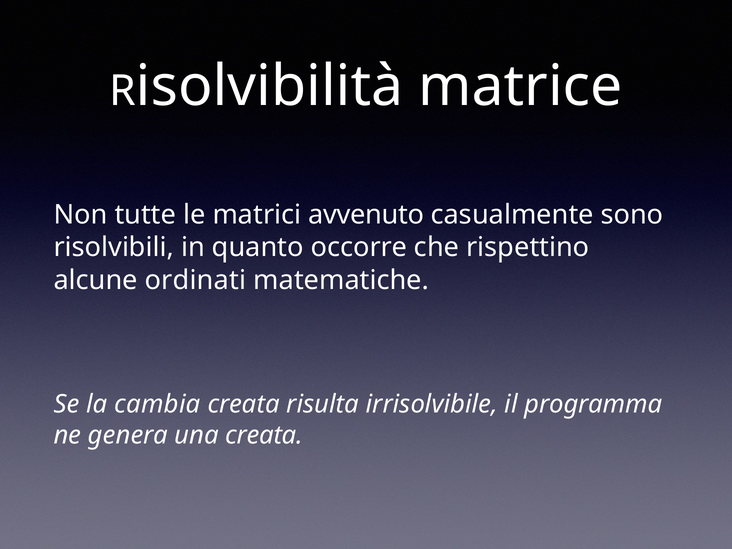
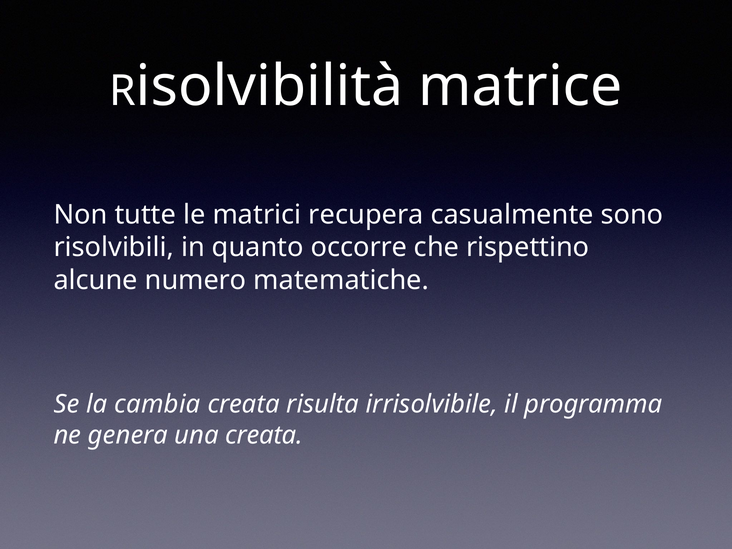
avvenuto: avvenuto -> recupera
ordinati: ordinati -> numero
